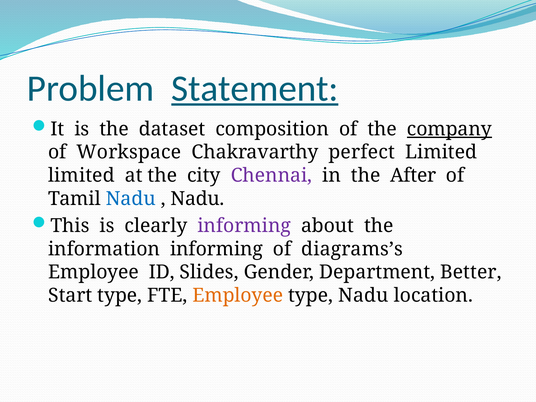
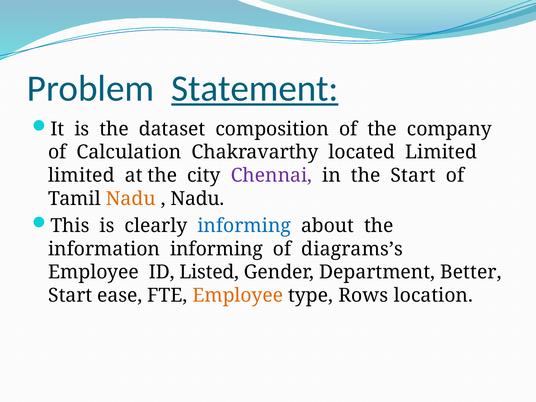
company underline: present -> none
Workspace: Workspace -> Calculation
perfect: perfect -> located
the After: After -> Start
Nadu at (131, 199) colour: blue -> orange
informing at (244, 226) colour: purple -> blue
Slides: Slides -> Listed
Start type: type -> ease
type Nadu: Nadu -> Rows
